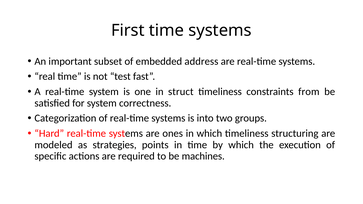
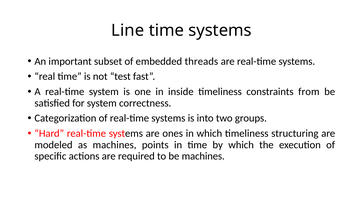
First: First -> Line
address: address -> threads
struct: struct -> inside
as strategies: strategies -> machines
